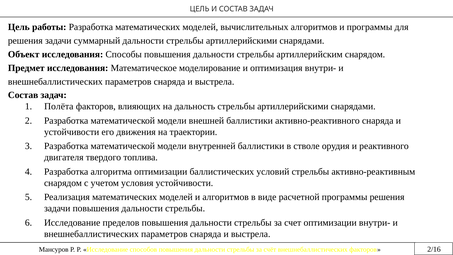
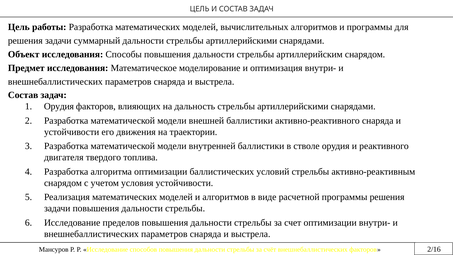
Полёта at (59, 106): Полёта -> Орудия
